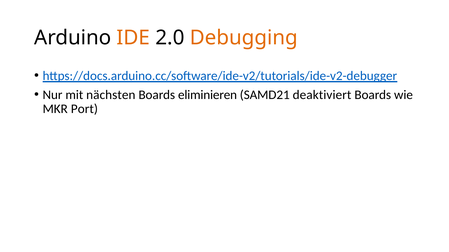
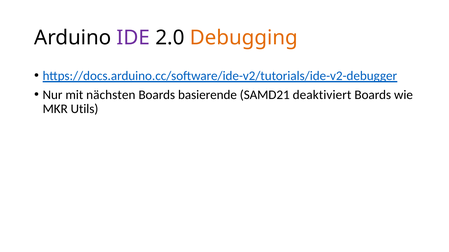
IDE colour: orange -> purple
eliminieren: eliminieren -> basierende
Port: Port -> Utils
